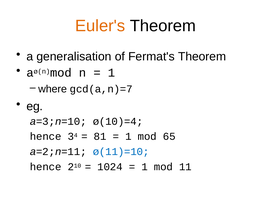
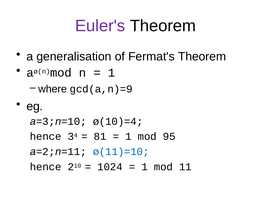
Euler's colour: orange -> purple
gcd(a,n)=7: gcd(a,n)=7 -> gcd(a,n)=9
65: 65 -> 95
